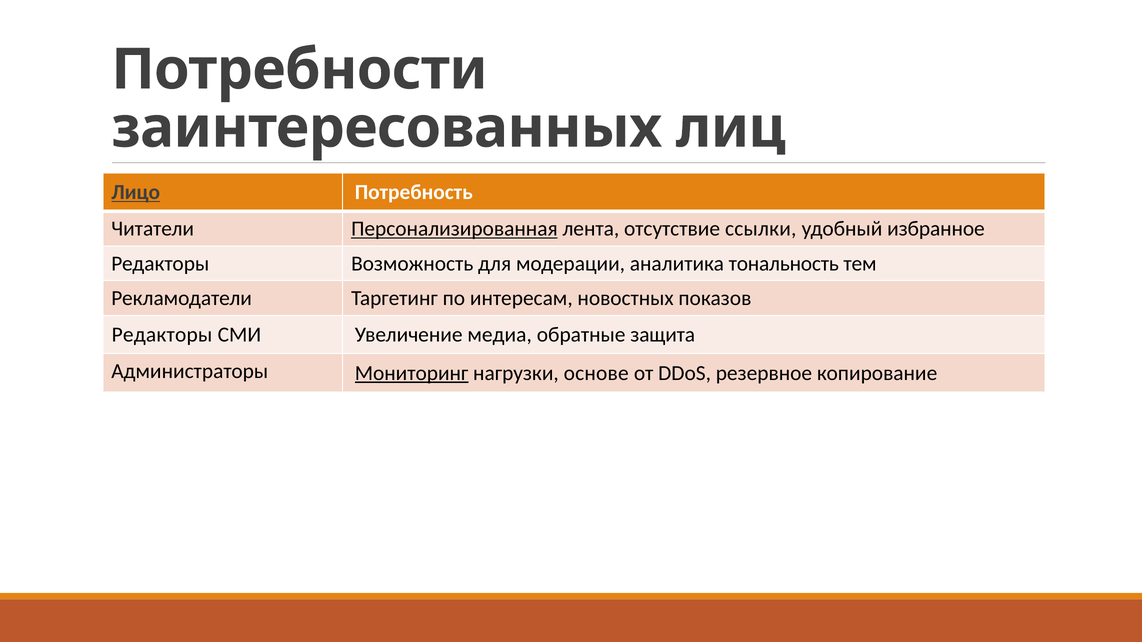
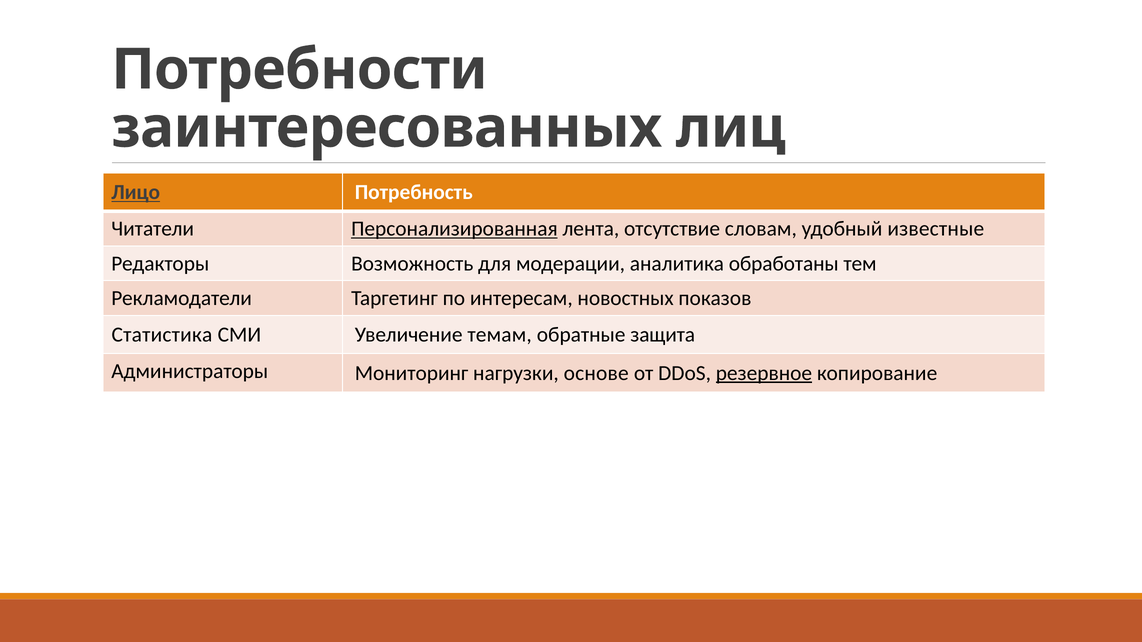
ссылки: ссылки -> словам
избранное: избранное -> известные
тональность: тональность -> обработаны
Редакторы at (162, 335): Редакторы -> Статистика
медиа: медиа -> темам
Мониторинг underline: present -> none
резервное underline: none -> present
